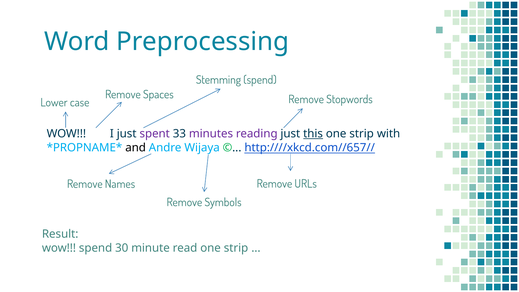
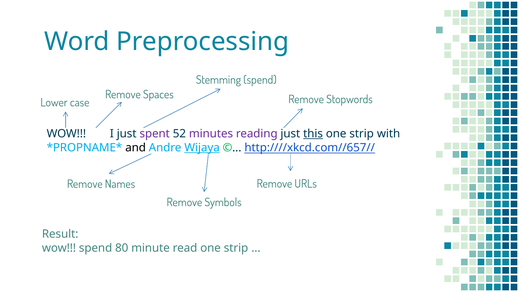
33: 33 -> 52
Wijaya underline: none -> present
30: 30 -> 80
